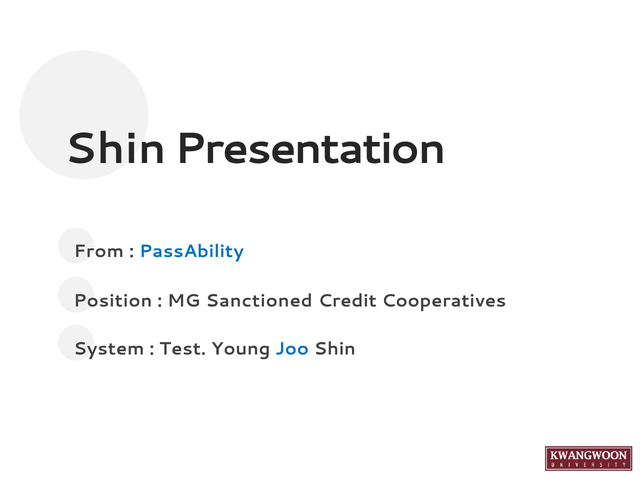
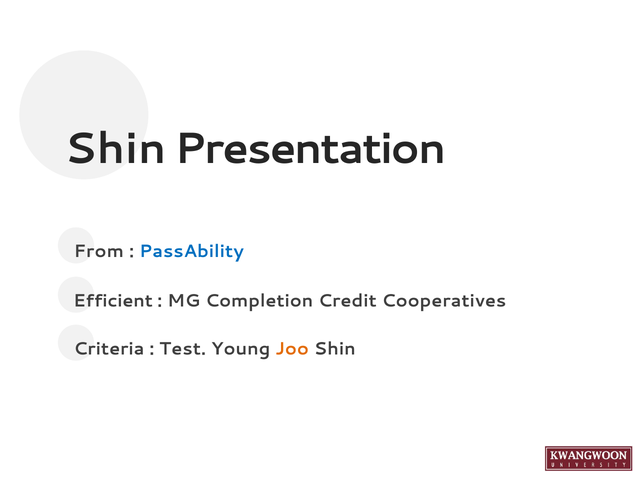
Position: Position -> Efficient
Sanctioned: Sanctioned -> Completion
System: System -> Criteria
Joo colour: blue -> orange
